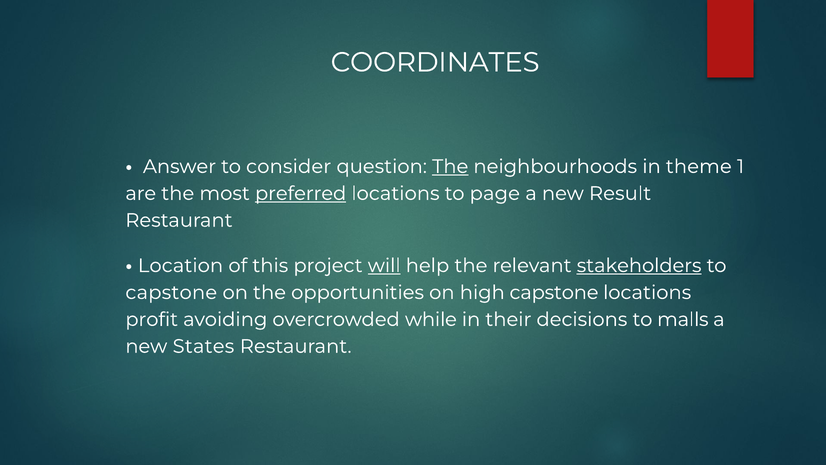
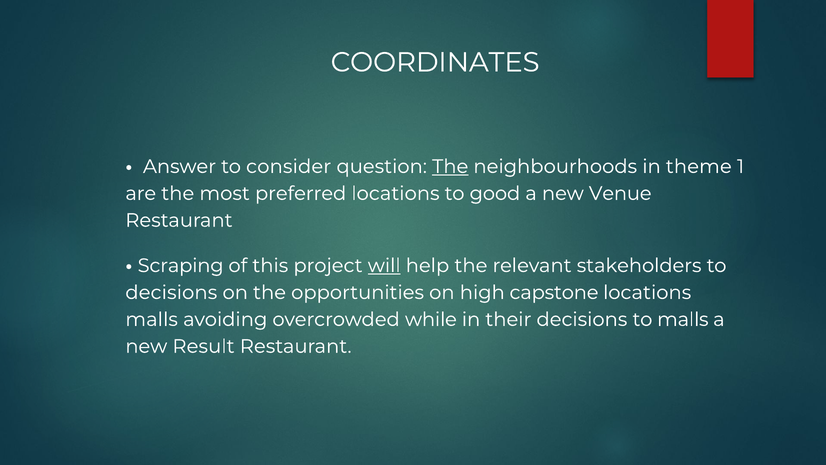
preferred underline: present -> none
page: page -> good
Result: Result -> Venue
Location: Location -> Scraping
stakeholders underline: present -> none
capstone at (171, 292): capstone -> decisions
profit at (152, 319): profit -> malls
States: States -> Result
